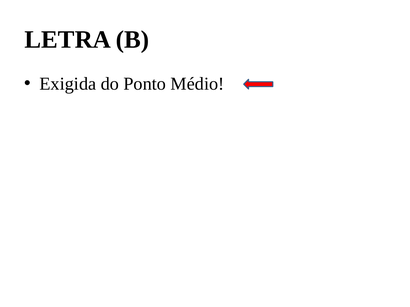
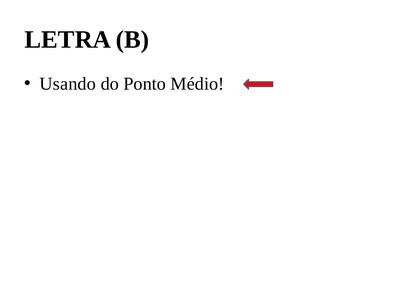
Exigida: Exigida -> Usando
